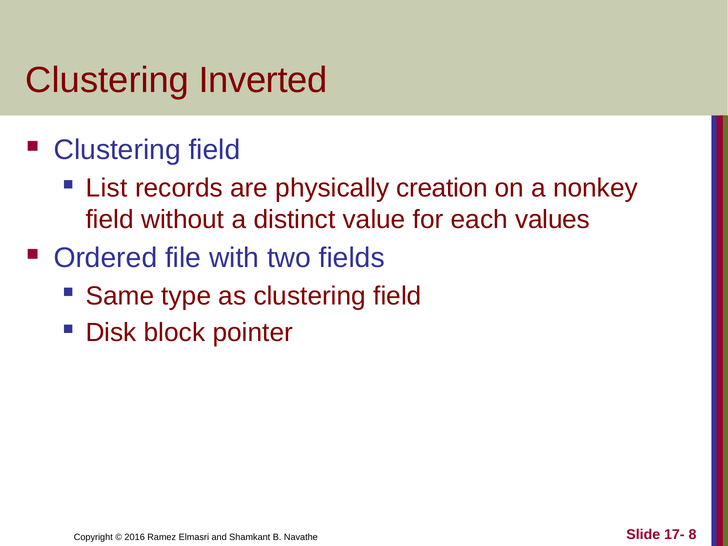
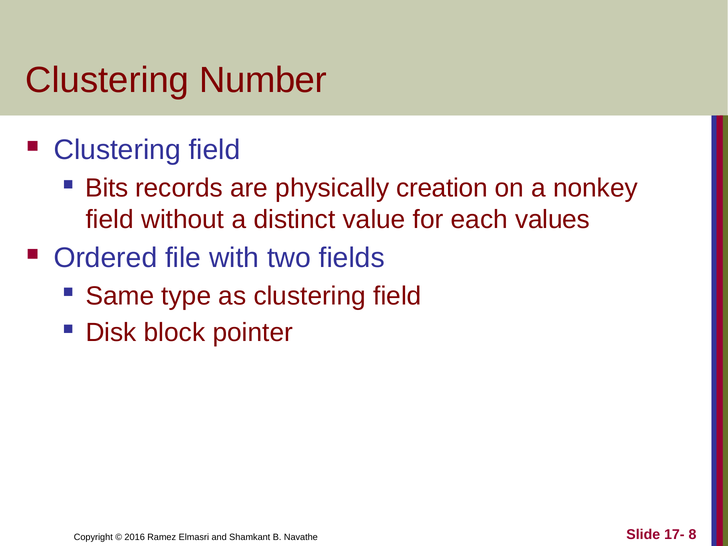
Inverted: Inverted -> Number
List: List -> Bits
